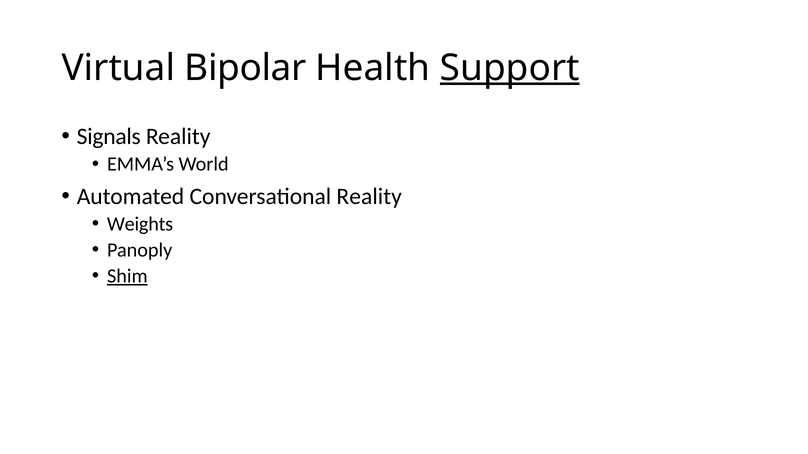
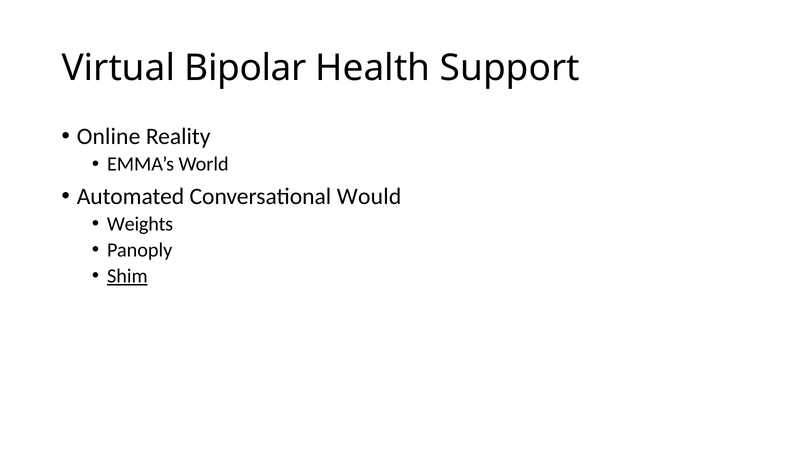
Support underline: present -> none
Signals: Signals -> Online
Conversational Reality: Reality -> Would
